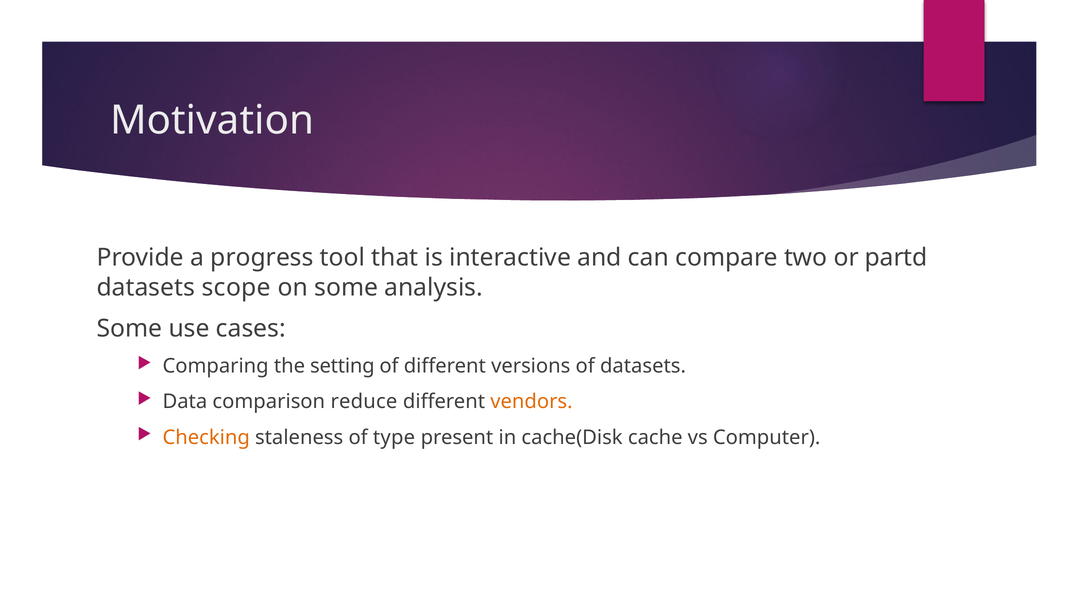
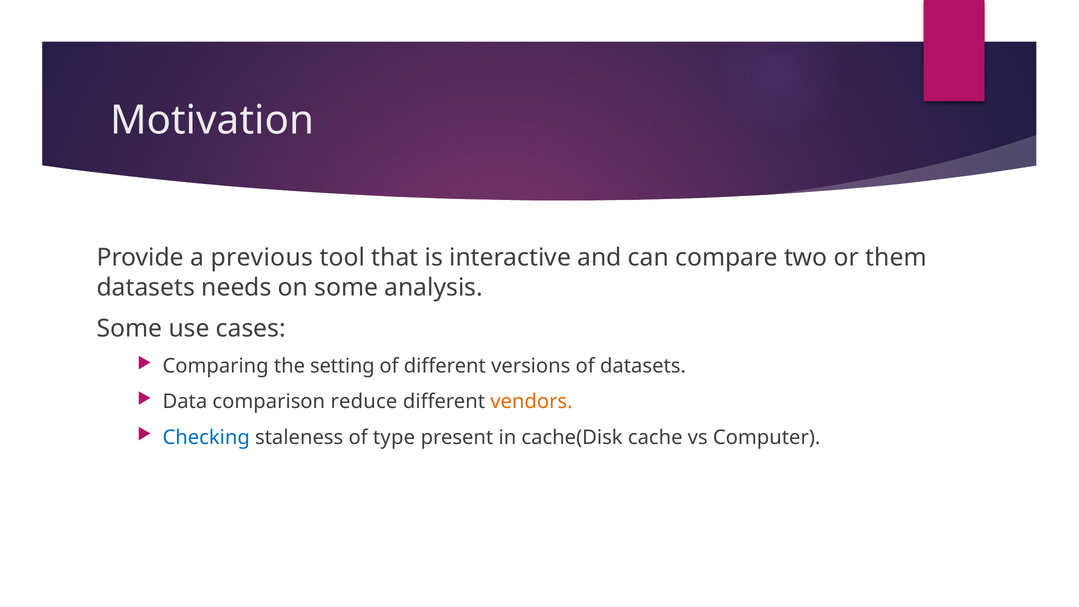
progress: progress -> previous
partd: partd -> them
scope: scope -> needs
Checking colour: orange -> blue
